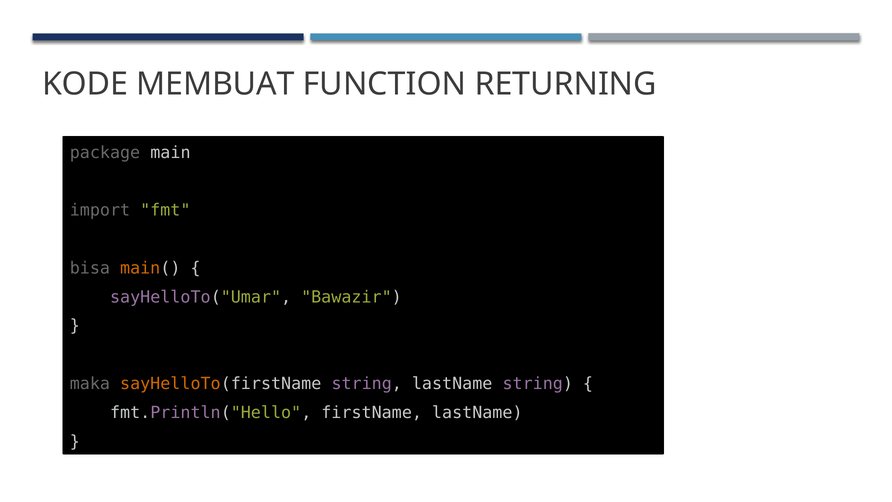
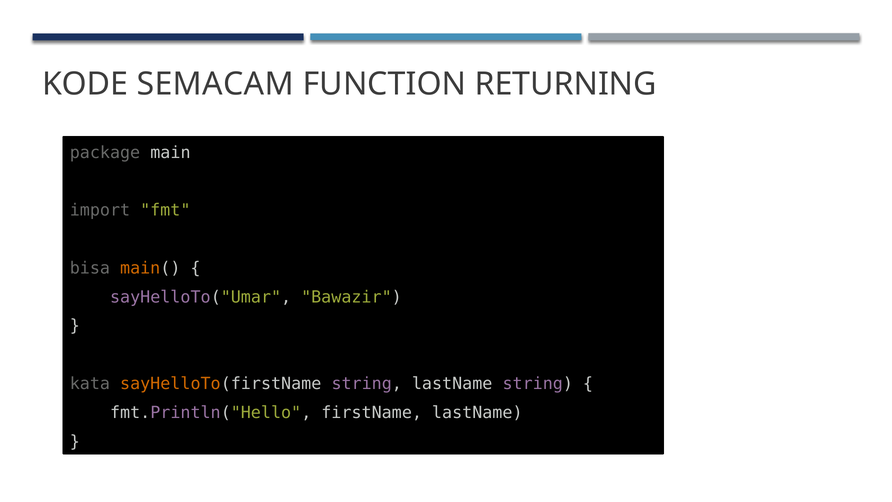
MEMBUAT: MEMBUAT -> SEMACAM
maka: maka -> kata
